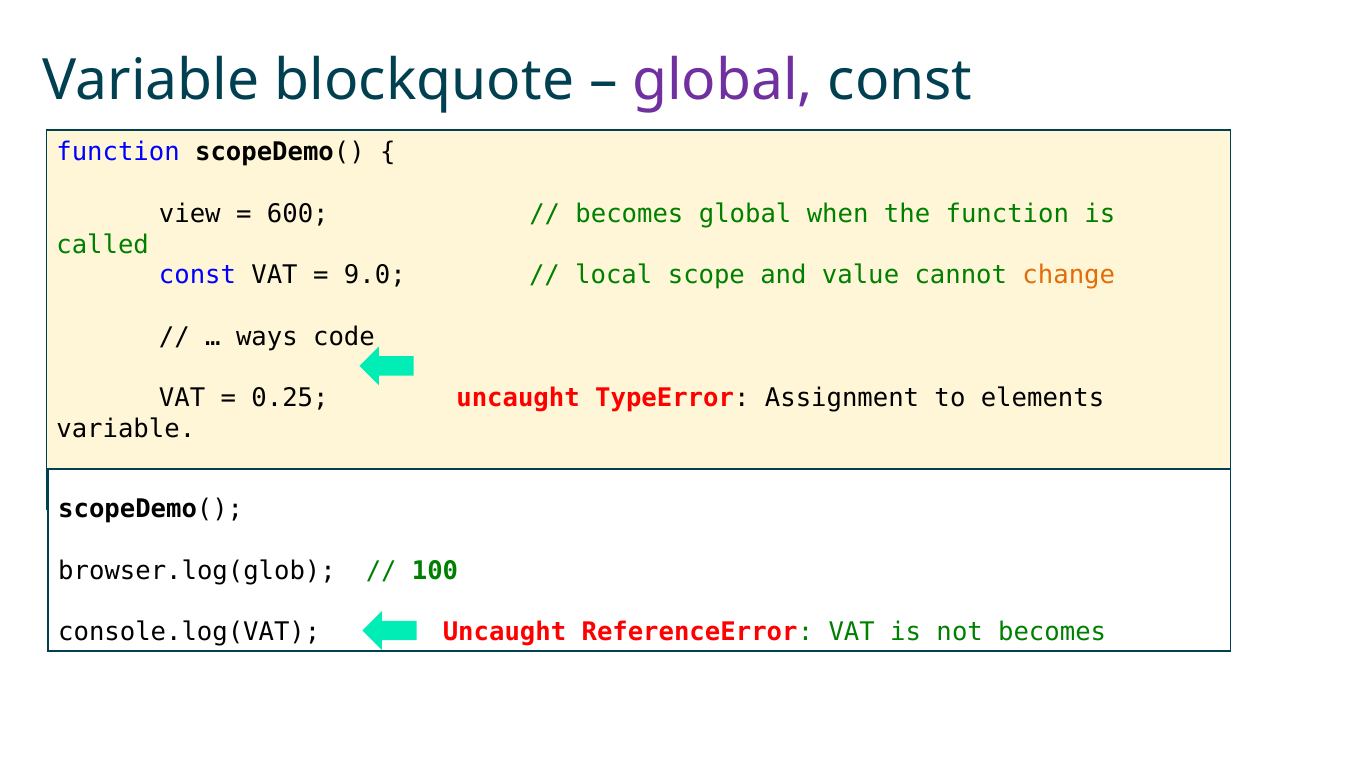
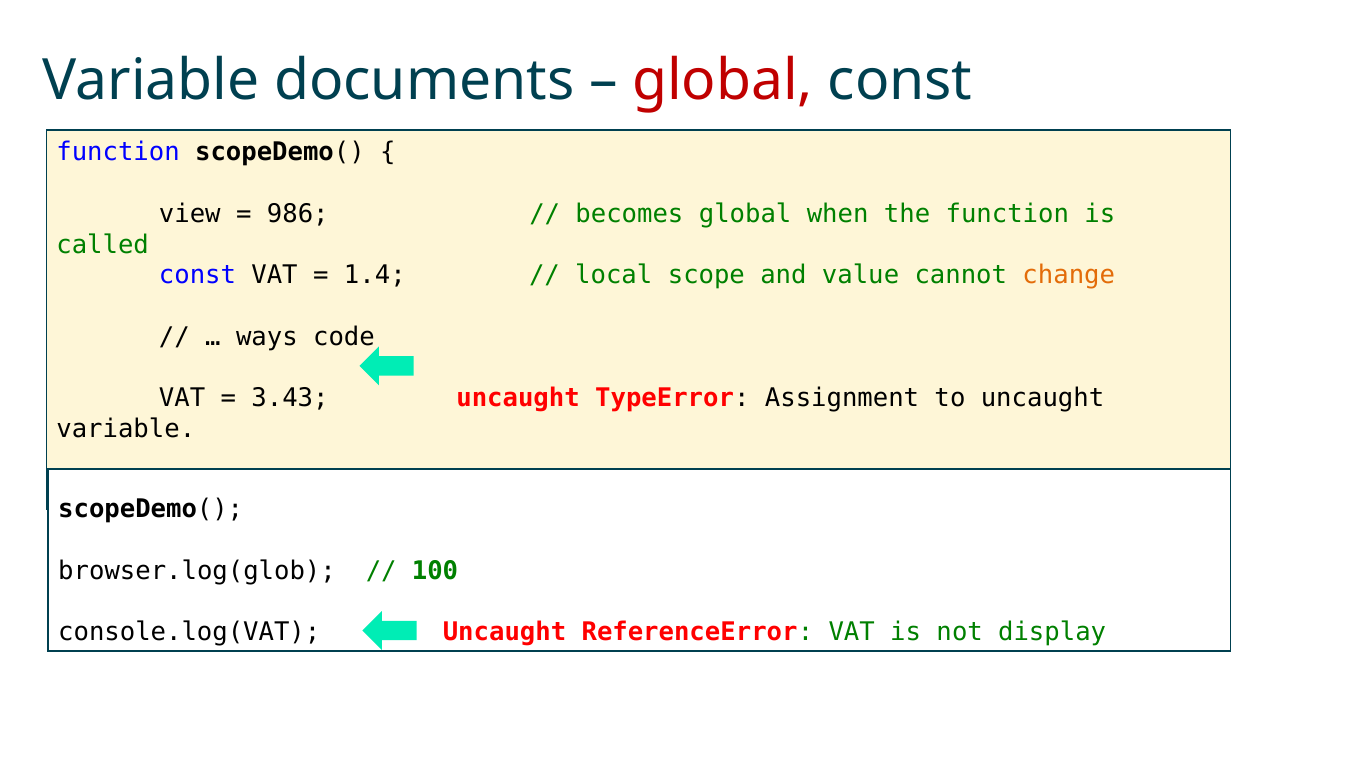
blockquote: blockquote -> documents
global at (723, 81) colour: purple -> red
600: 600 -> 986
9.0: 9.0 -> 1.4
0.25: 0.25 -> 3.43
to elements: elements -> uncaught
not becomes: becomes -> display
